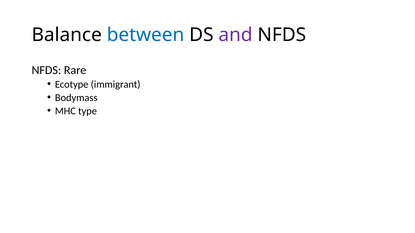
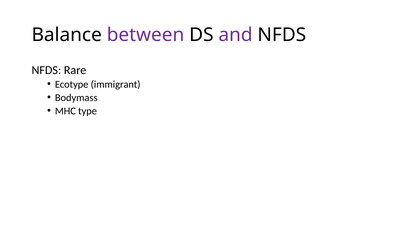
between colour: blue -> purple
